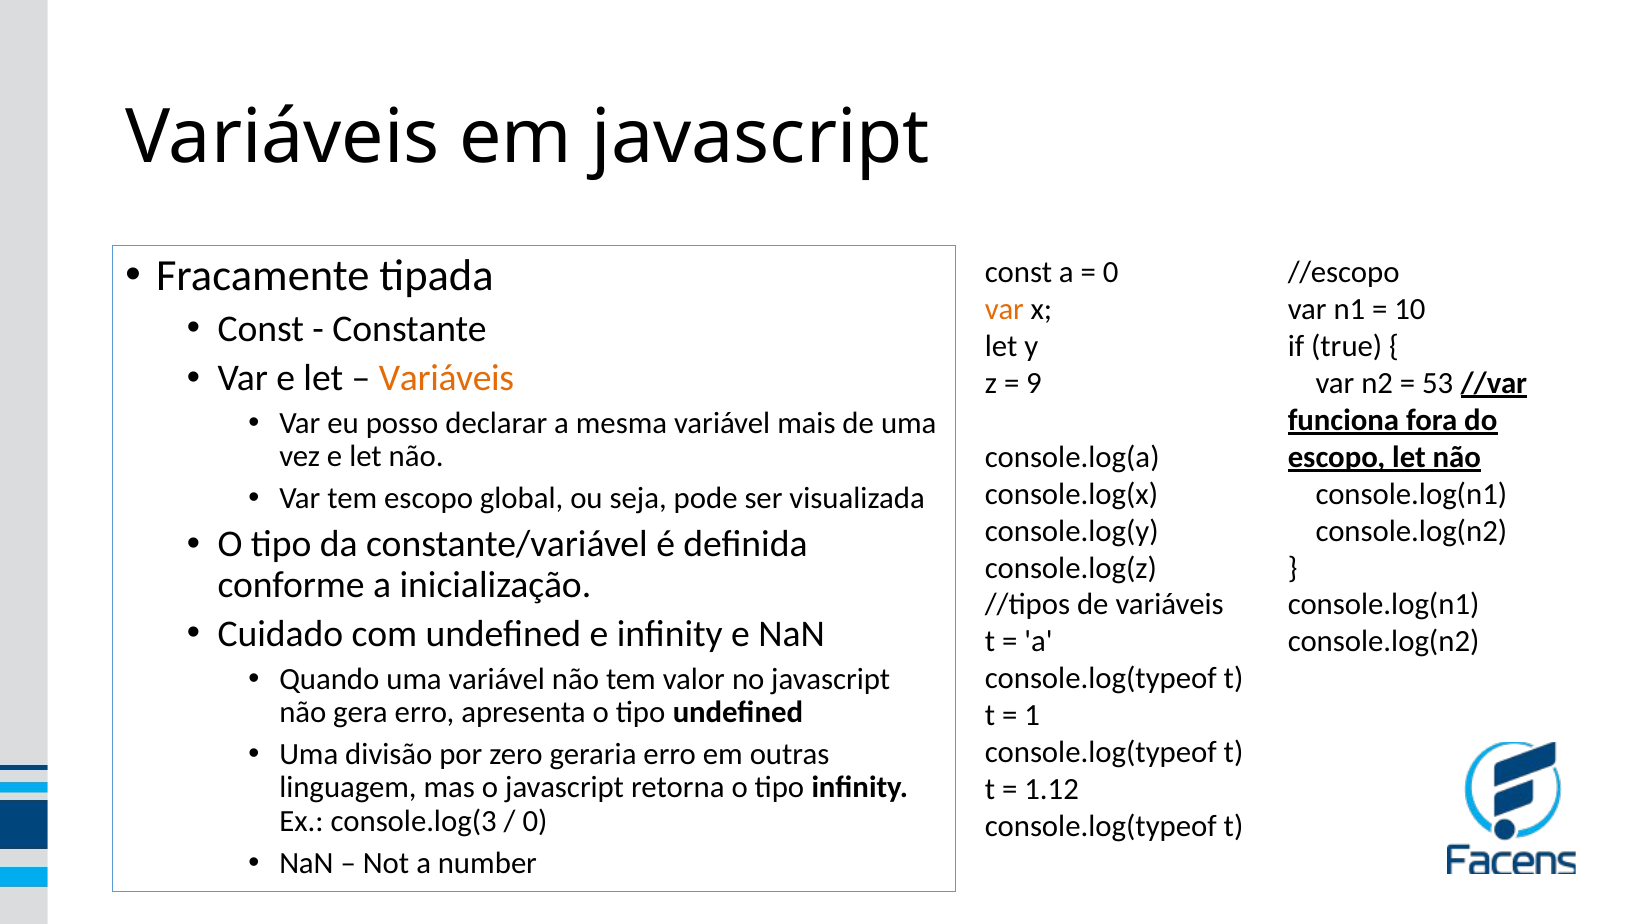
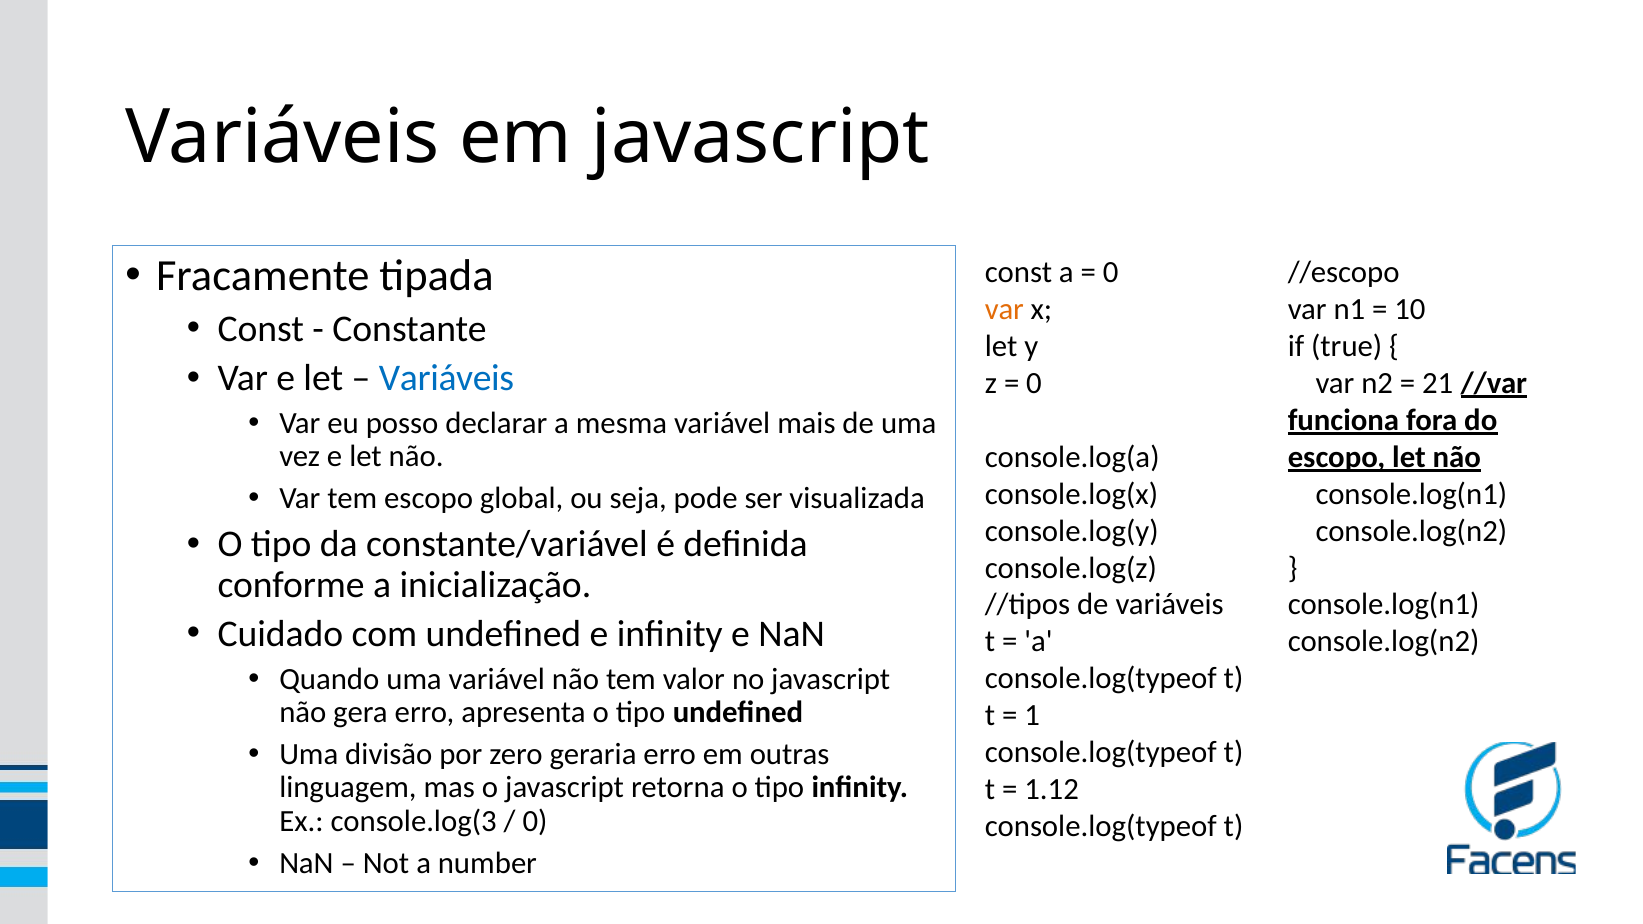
Variáveis at (447, 378) colour: orange -> blue
9 at (1034, 383): 9 -> 0
53: 53 -> 21
